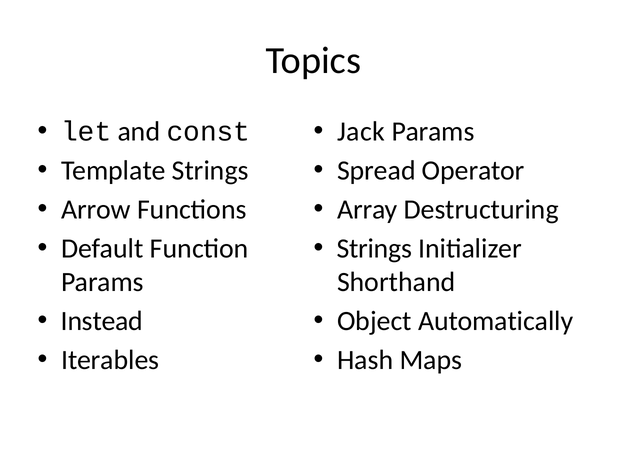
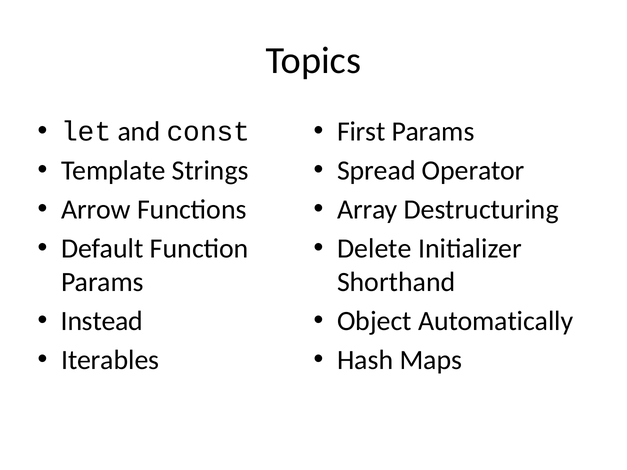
Jack: Jack -> First
Strings at (374, 249): Strings -> Delete
